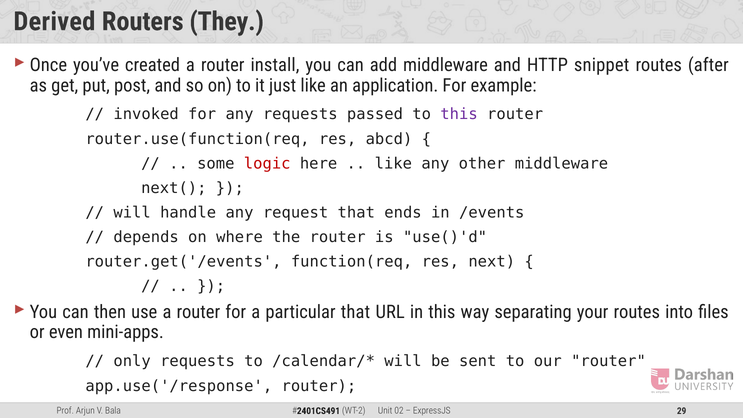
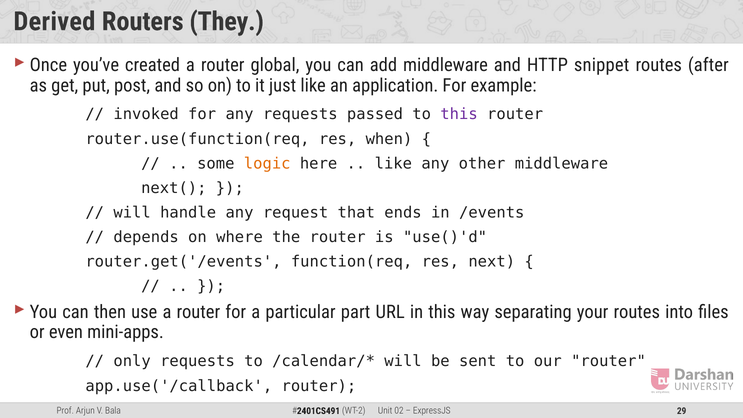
install: install -> global
abcd: abcd -> when
logic colour: red -> orange
particular that: that -> part
app.use('/response: app.use('/response -> app.use('/callback
